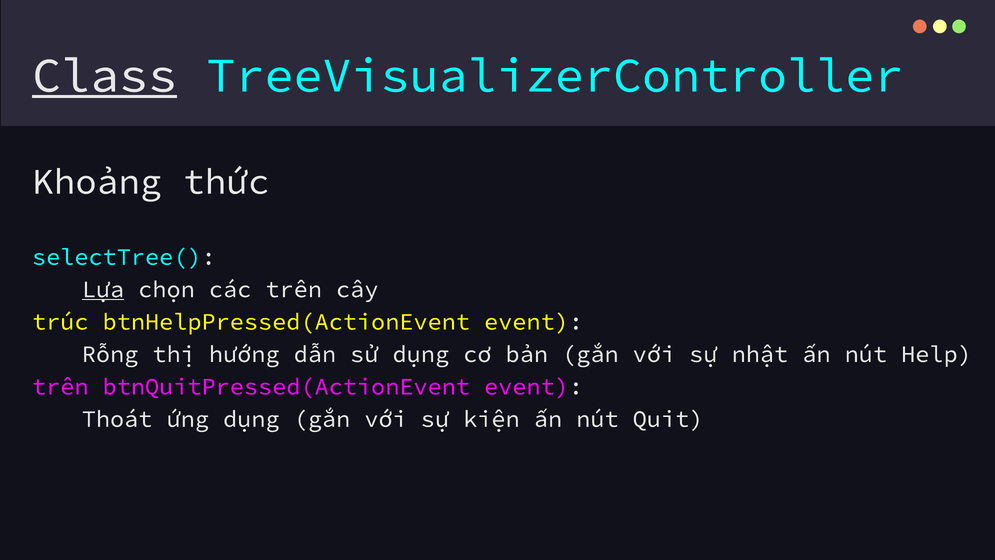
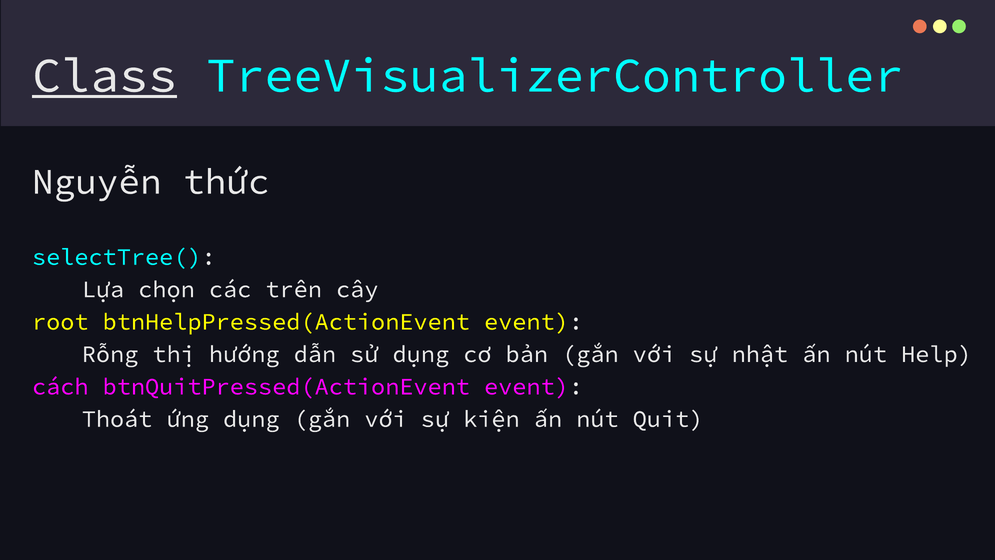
Khoảng: Khoảng -> Nguyễn
Lựa underline: present -> none
trúc: trúc -> root
trên at (60, 386): trên -> cách
